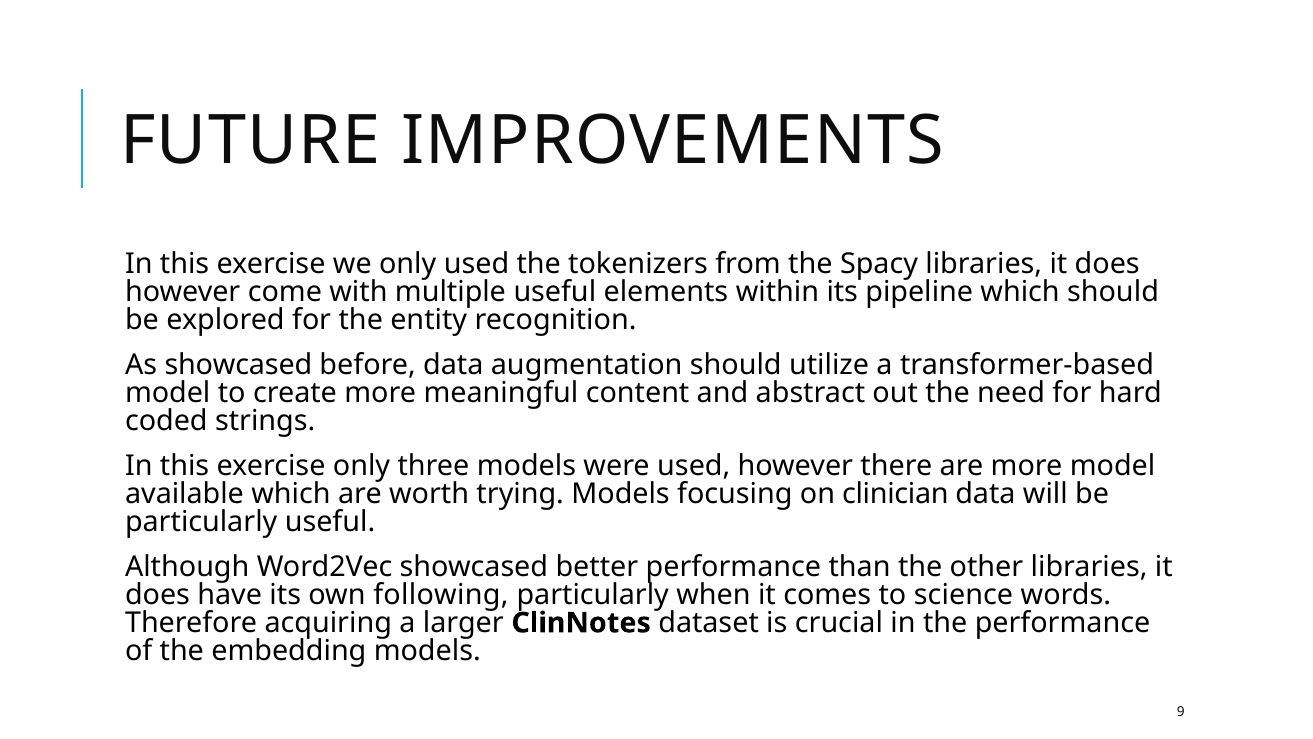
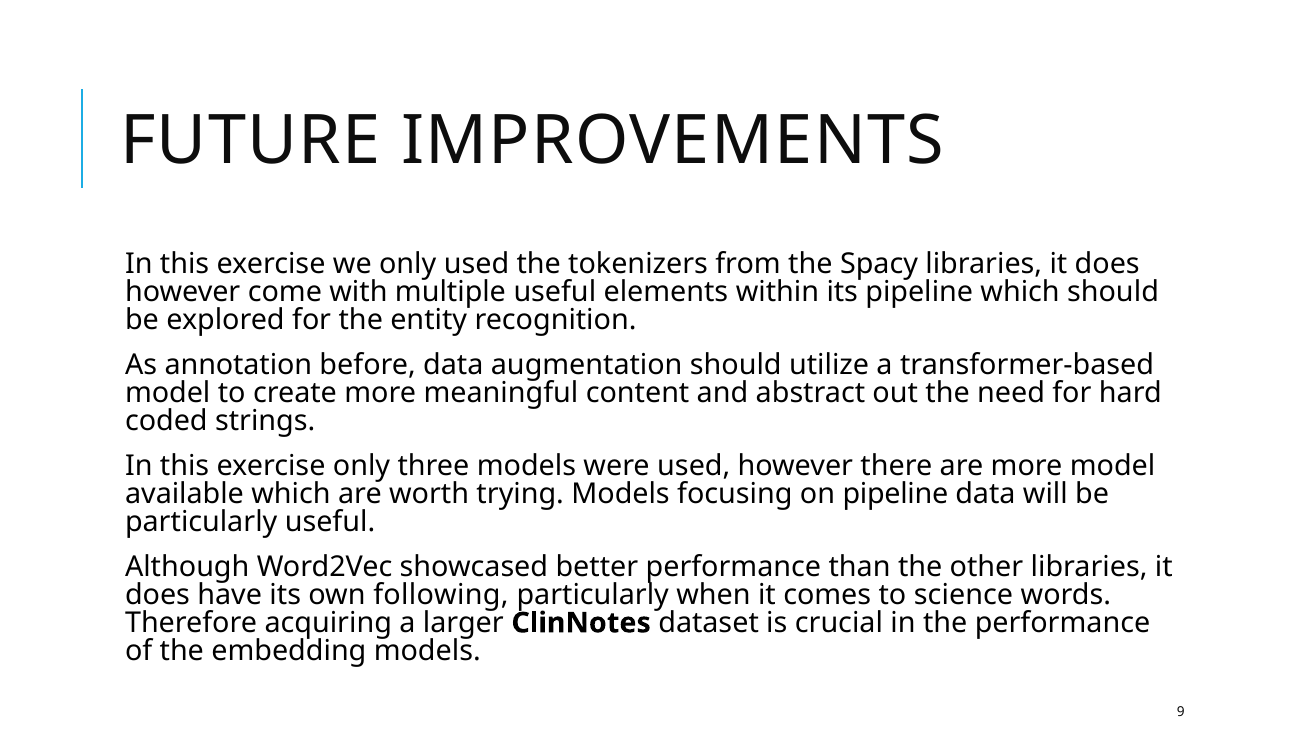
As showcased: showcased -> annotation
on clinician: clinician -> pipeline
